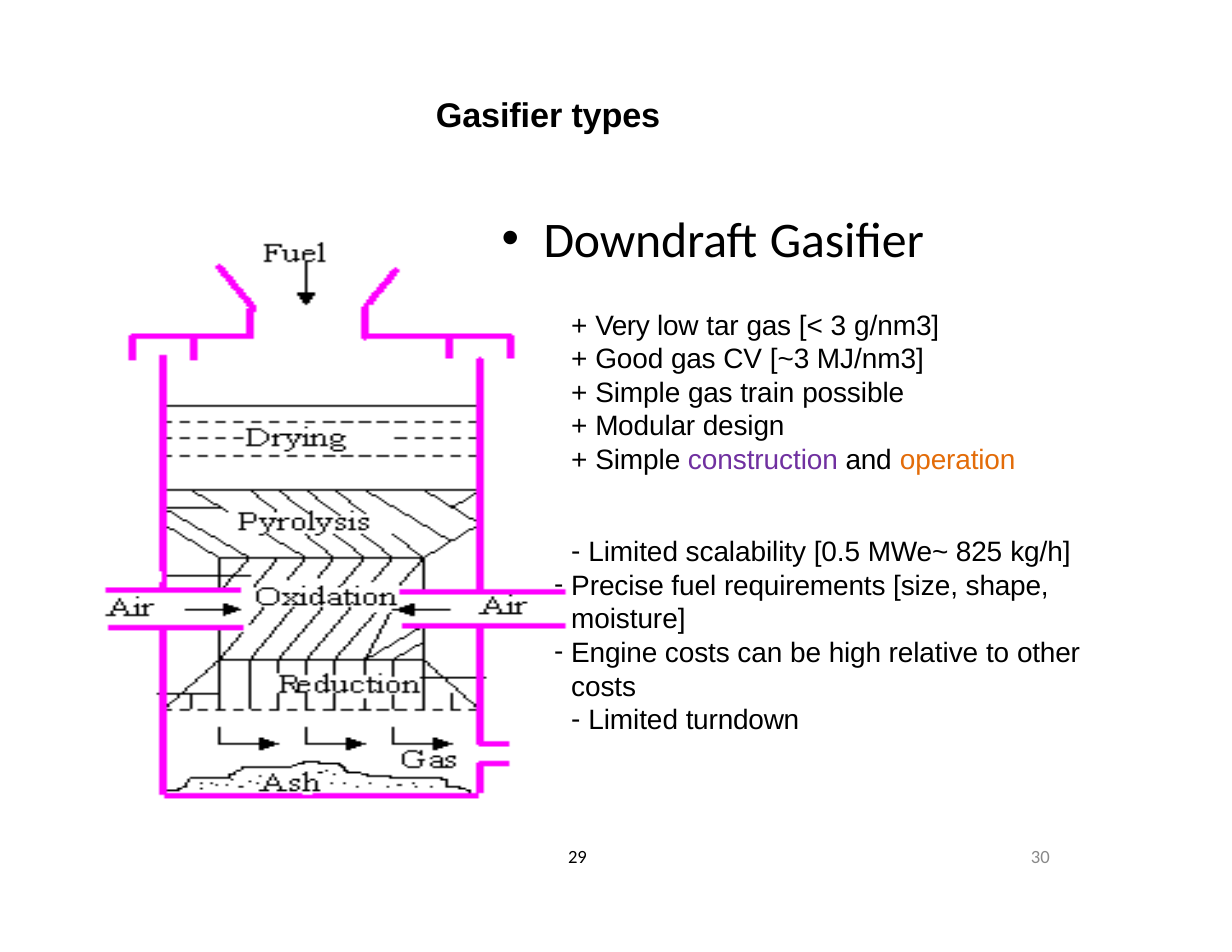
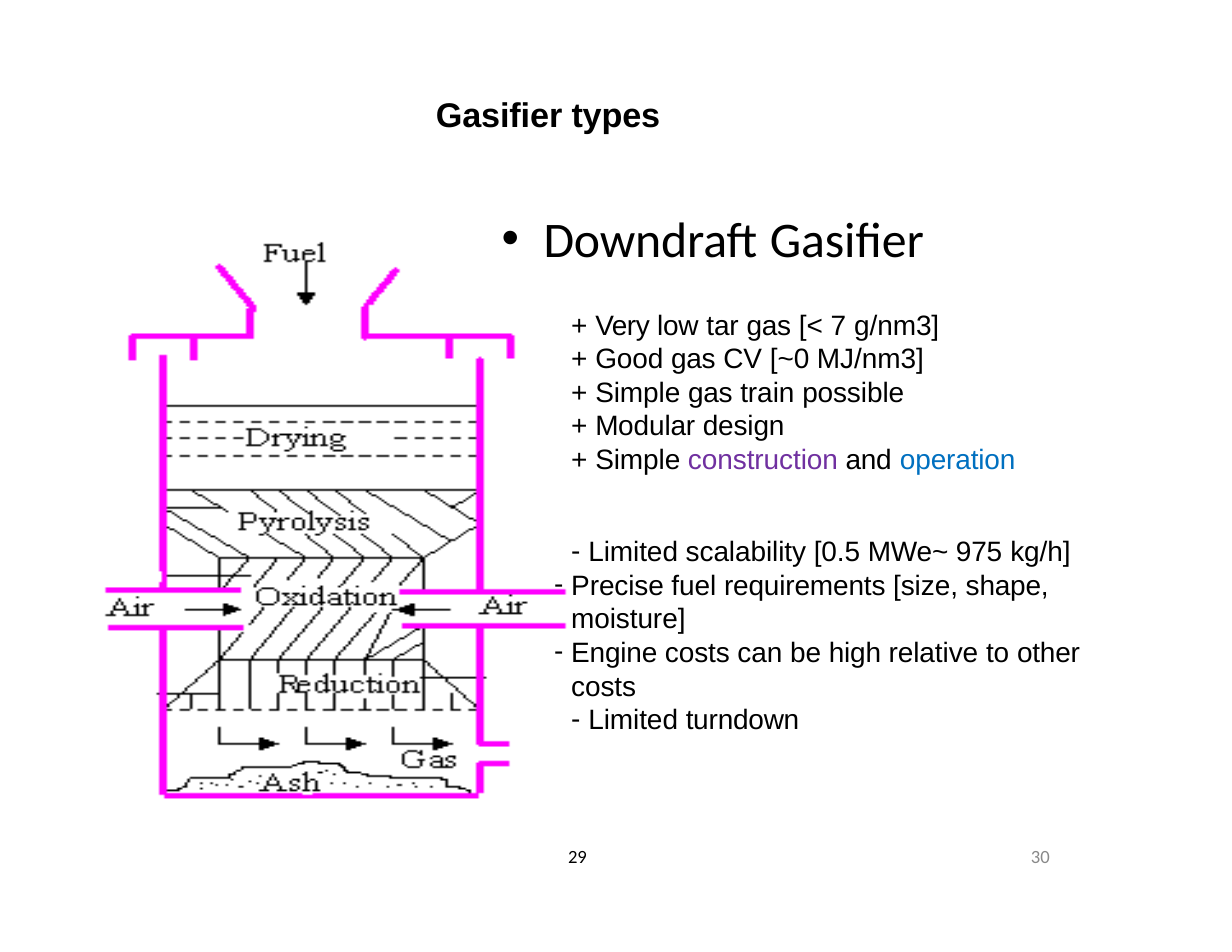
3: 3 -> 7
~3: ~3 -> ~0
operation colour: orange -> blue
825: 825 -> 975
